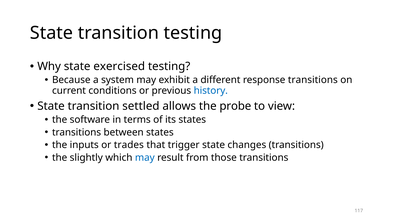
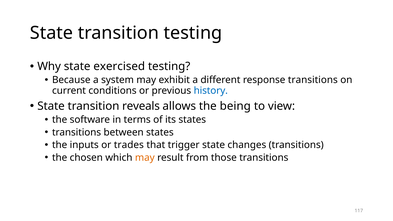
settled: settled -> reveals
probe: probe -> being
slightly: slightly -> chosen
may at (145, 158) colour: blue -> orange
